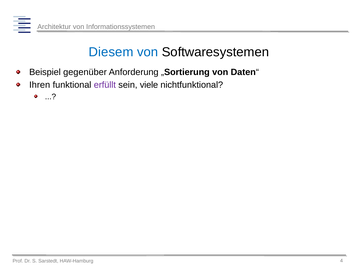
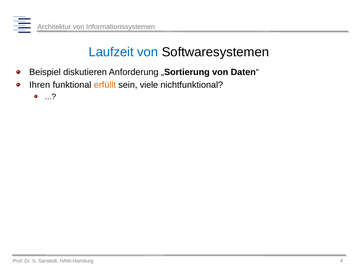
Diesem: Diesem -> Laufzeit
gegenüber: gegenüber -> diskutieren
erfüllt colour: purple -> orange
